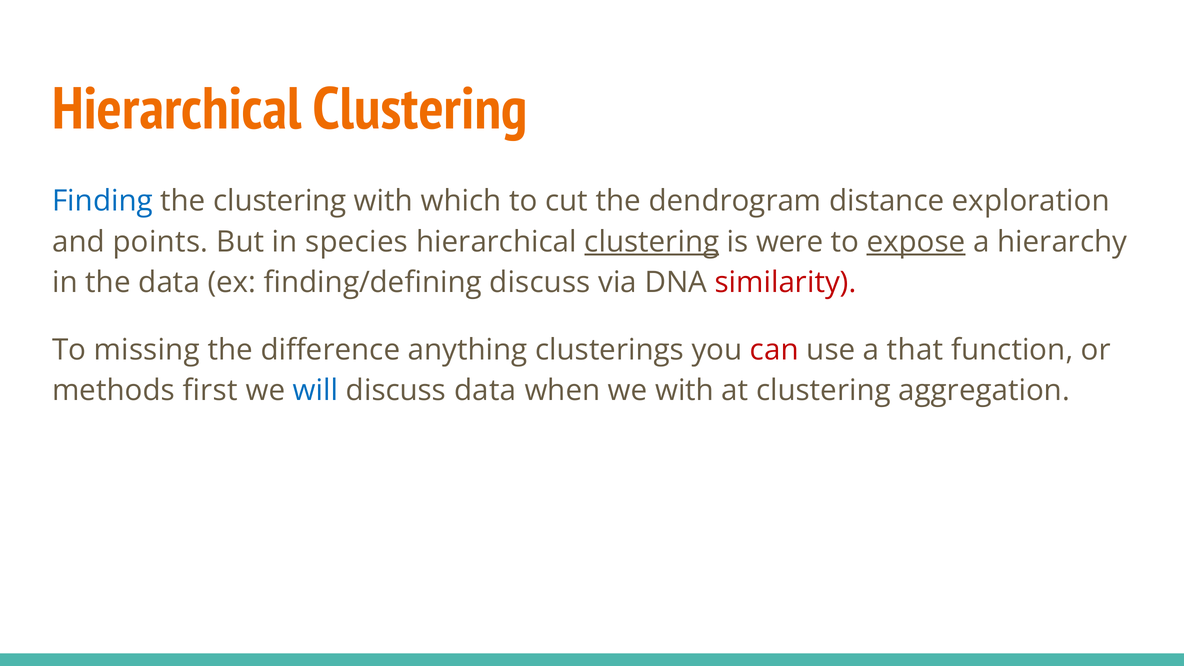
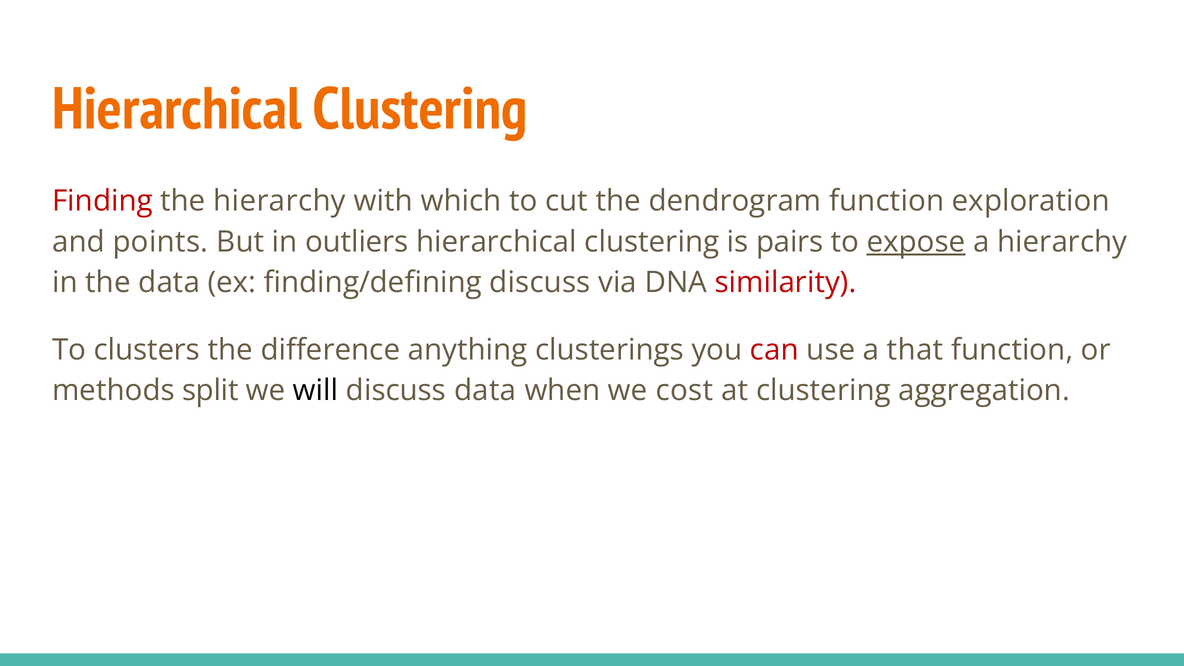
Finding colour: blue -> red
the clustering: clustering -> hierarchy
dendrogram distance: distance -> function
species: species -> outliers
clustering at (652, 242) underline: present -> none
were: were -> pairs
missing: missing -> clusters
first: first -> split
will colour: blue -> black
we with: with -> cost
